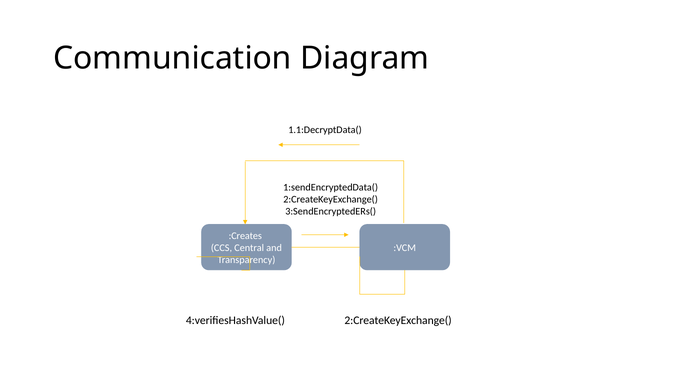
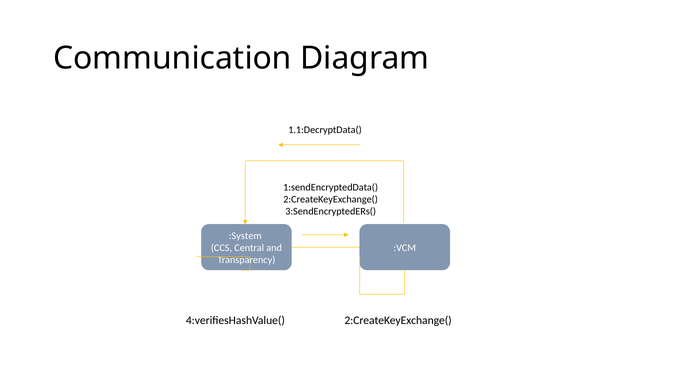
:Creates: :Creates -> :System
